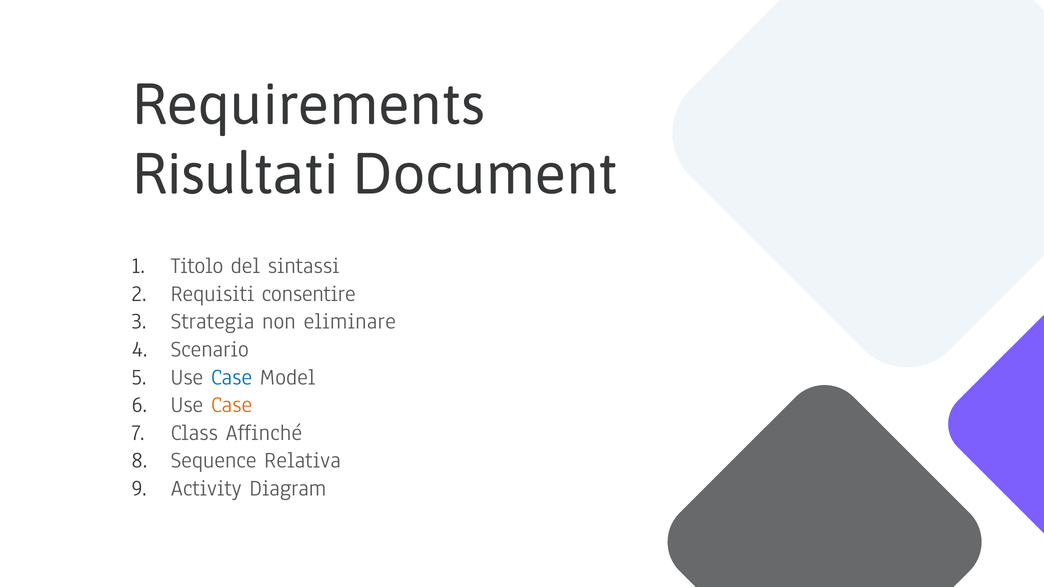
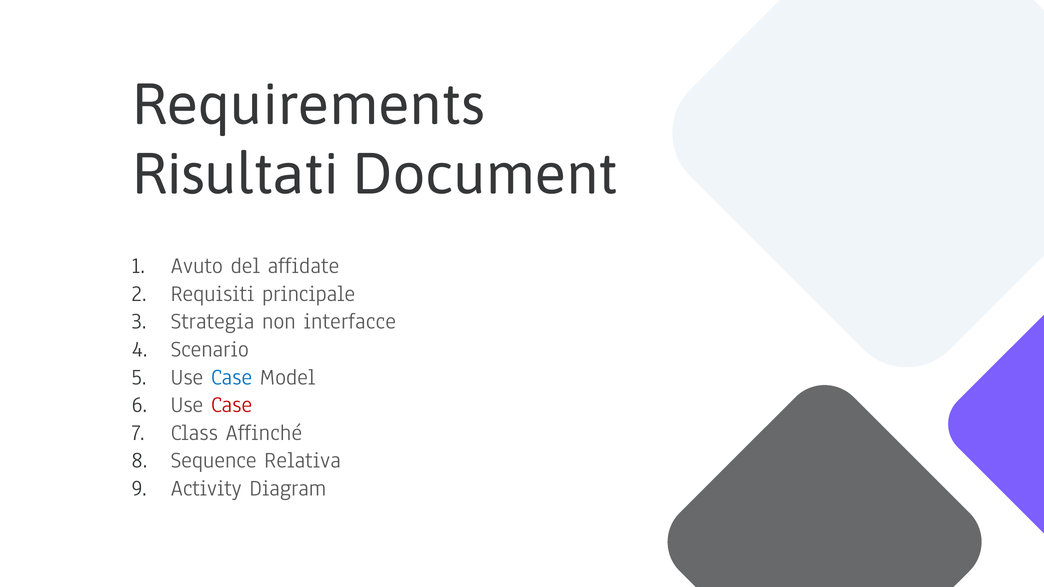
Titolo: Titolo -> Avuto
sintassi: sintassi -> affidate
consentire: consentire -> principale
eliminare: eliminare -> interfacce
Case at (232, 405) colour: orange -> red
